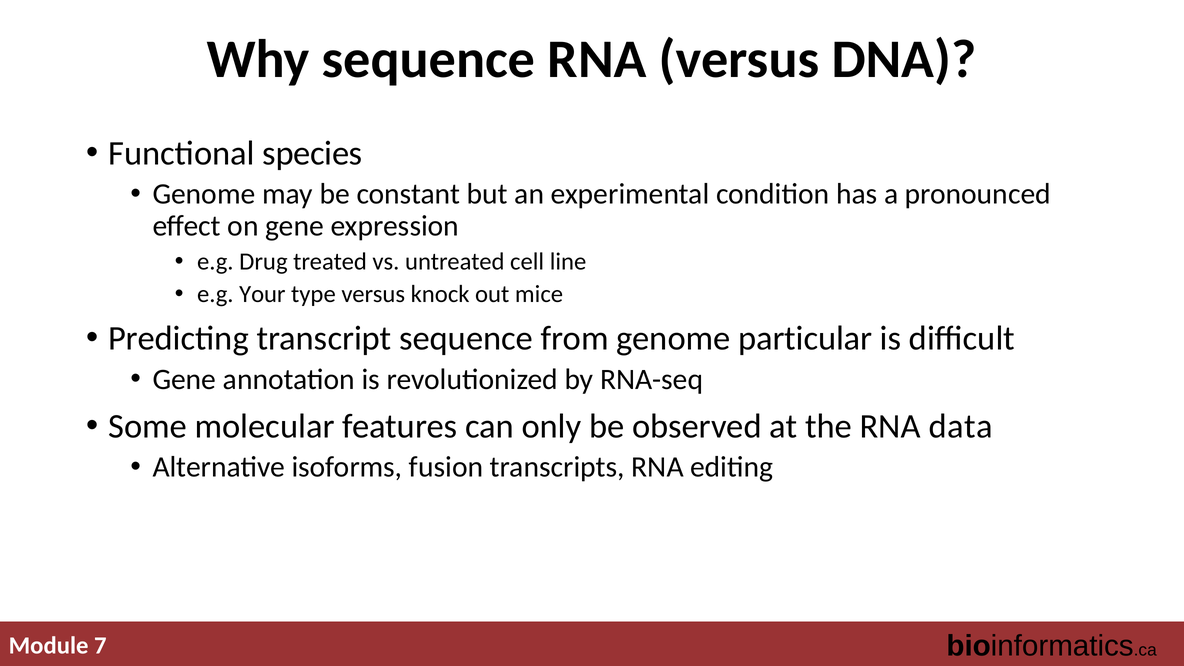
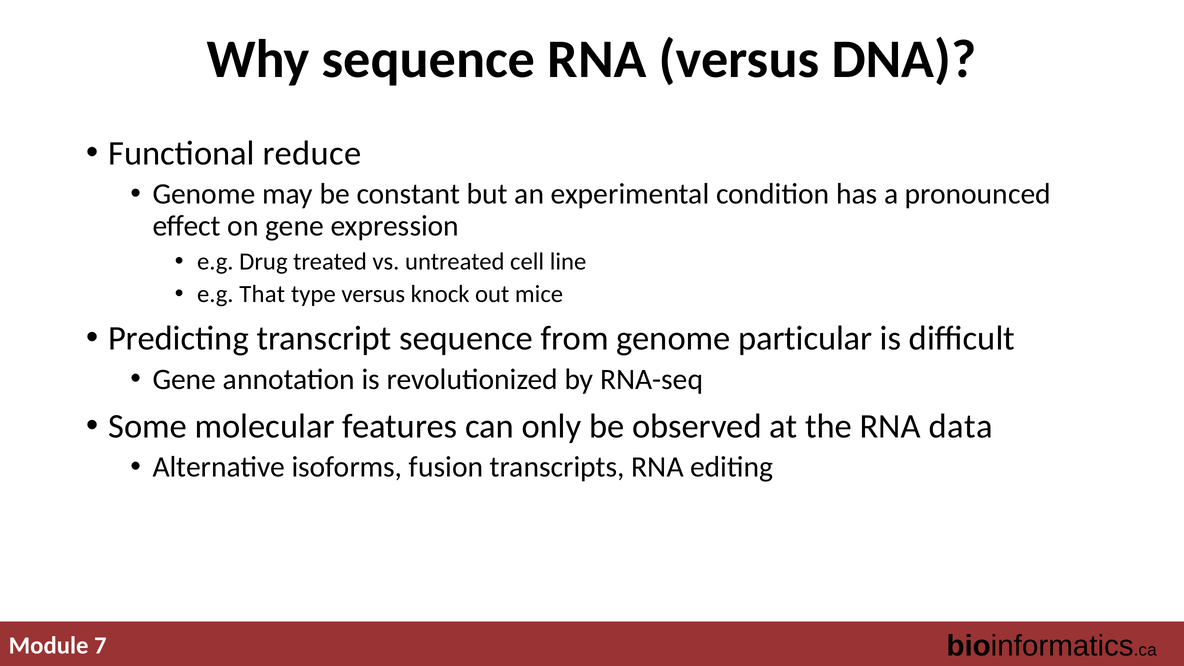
species: species -> reduce
Your: Your -> That
